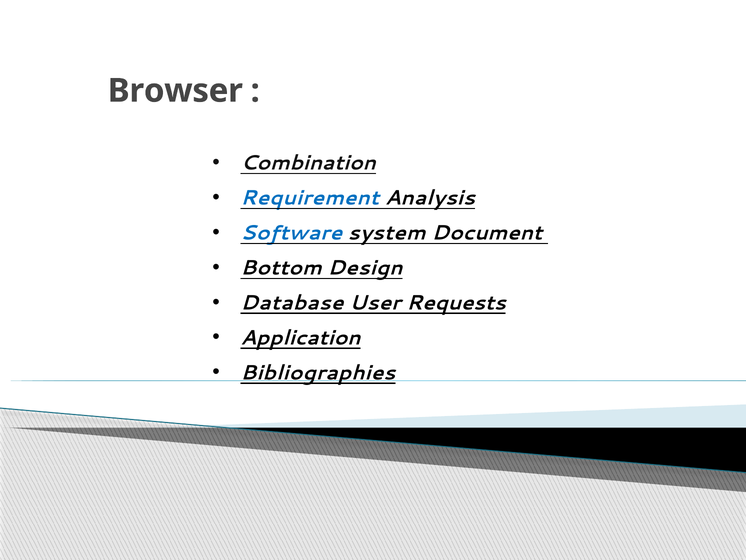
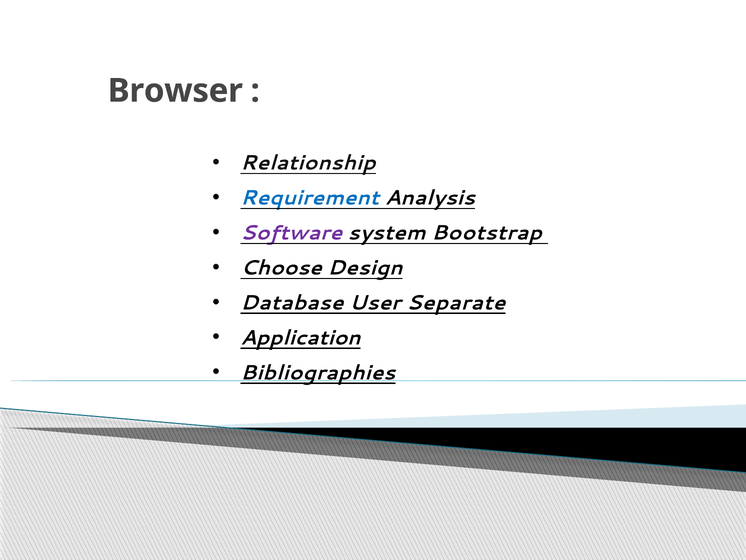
Combination: Combination -> Relationship
Software colour: blue -> purple
Document: Document -> Bootstrap
Bottom: Bottom -> Choose
Requests: Requests -> Separate
